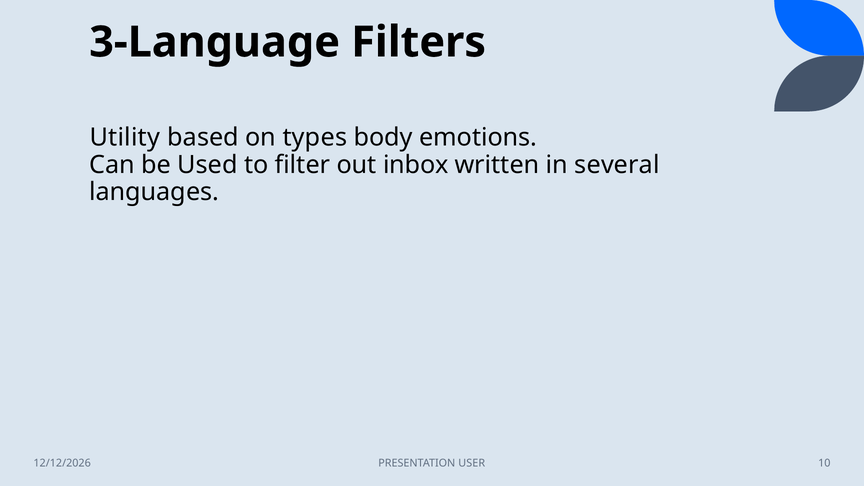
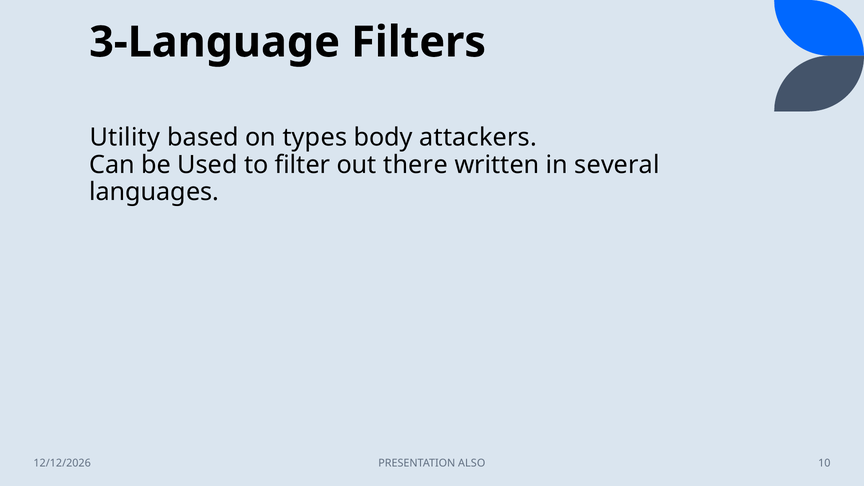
emotions: emotions -> attackers
inbox: inbox -> there
USER: USER -> ALSO
